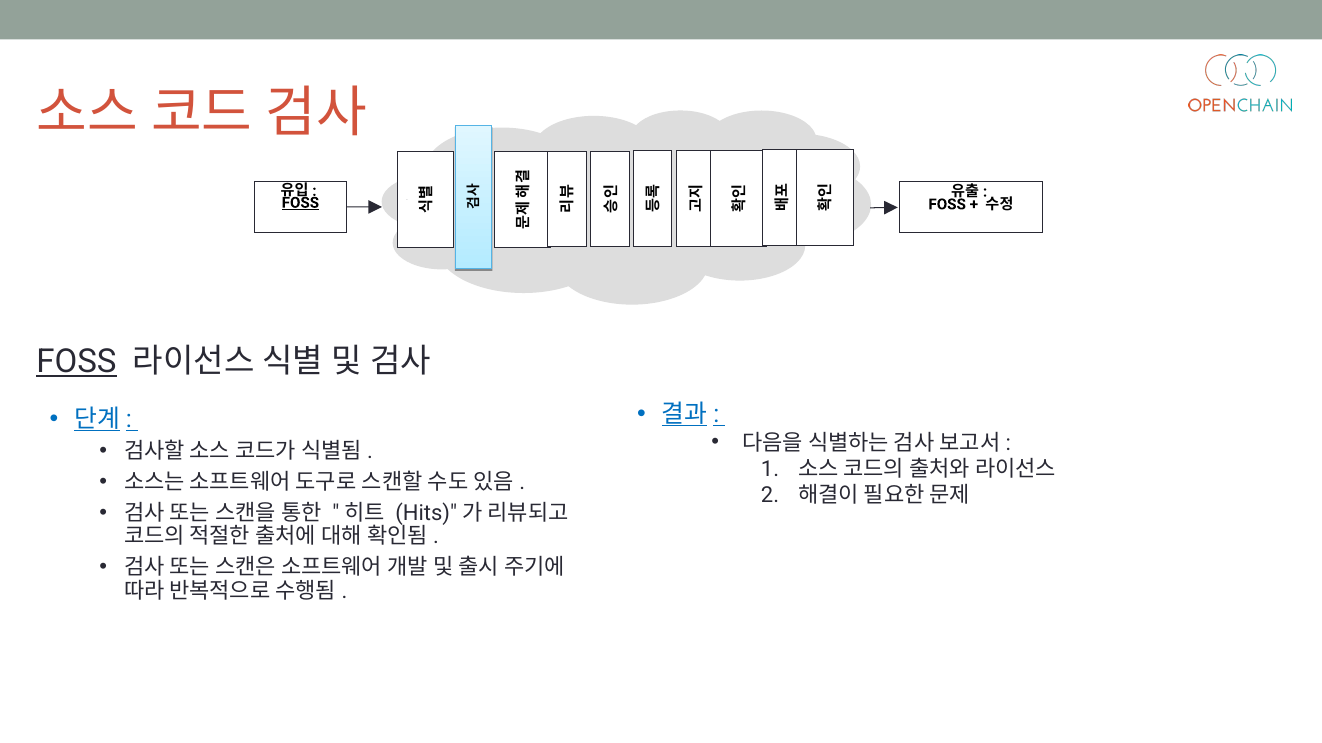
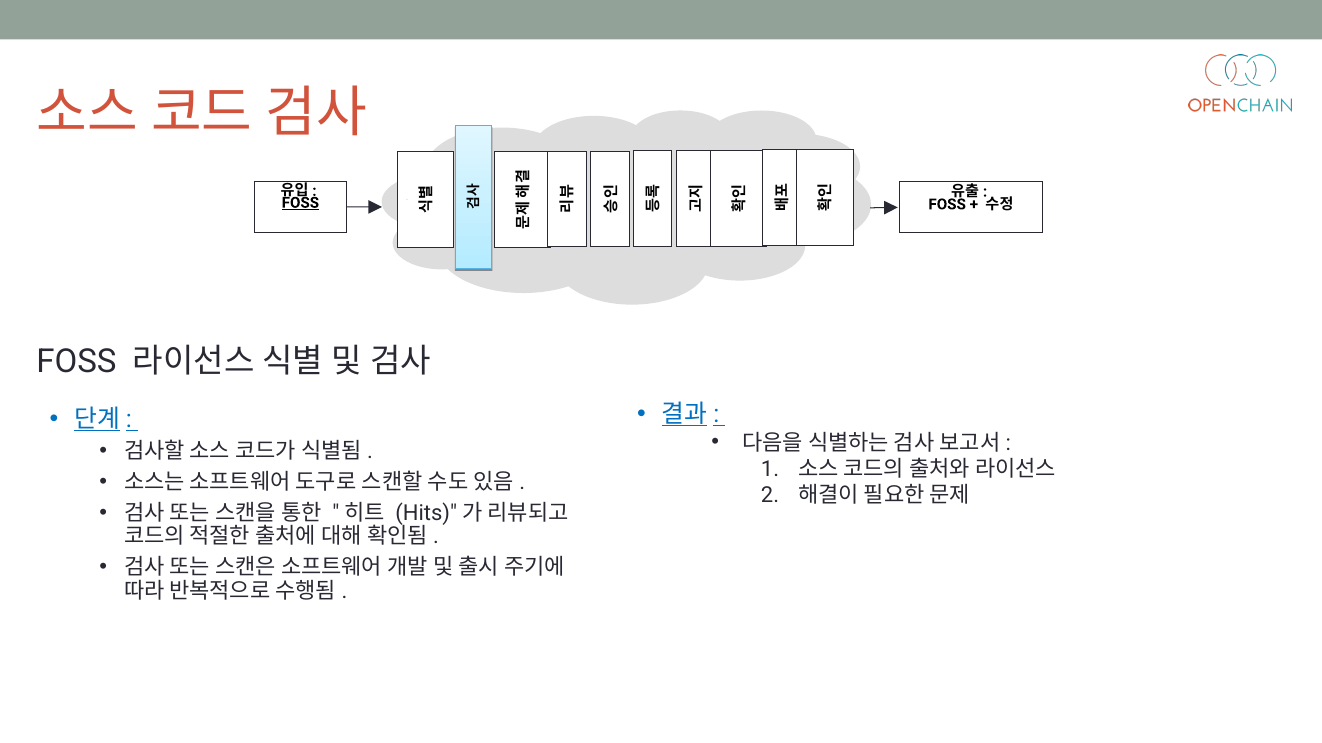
FOSS at (76, 362) underline: present -> none
